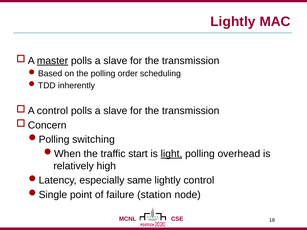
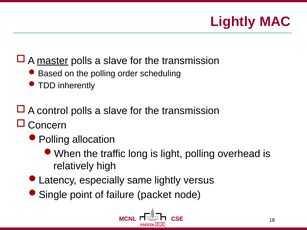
switching: switching -> allocation
start: start -> long
light underline: present -> none
lightly control: control -> versus
station: station -> packet
